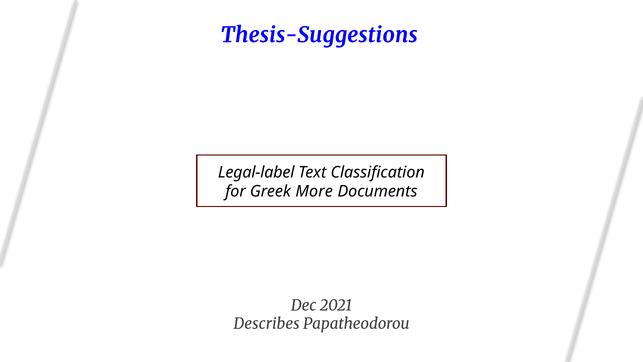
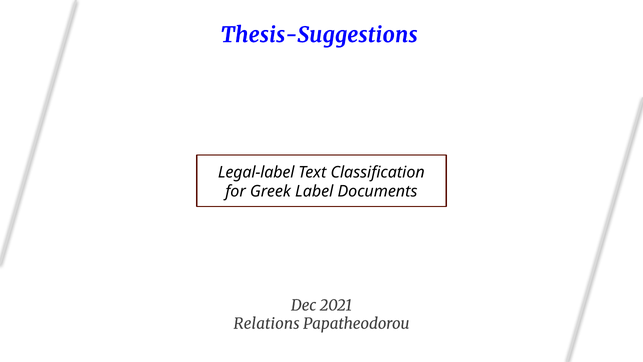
More: More -> Label
Describes: Describes -> Relations
